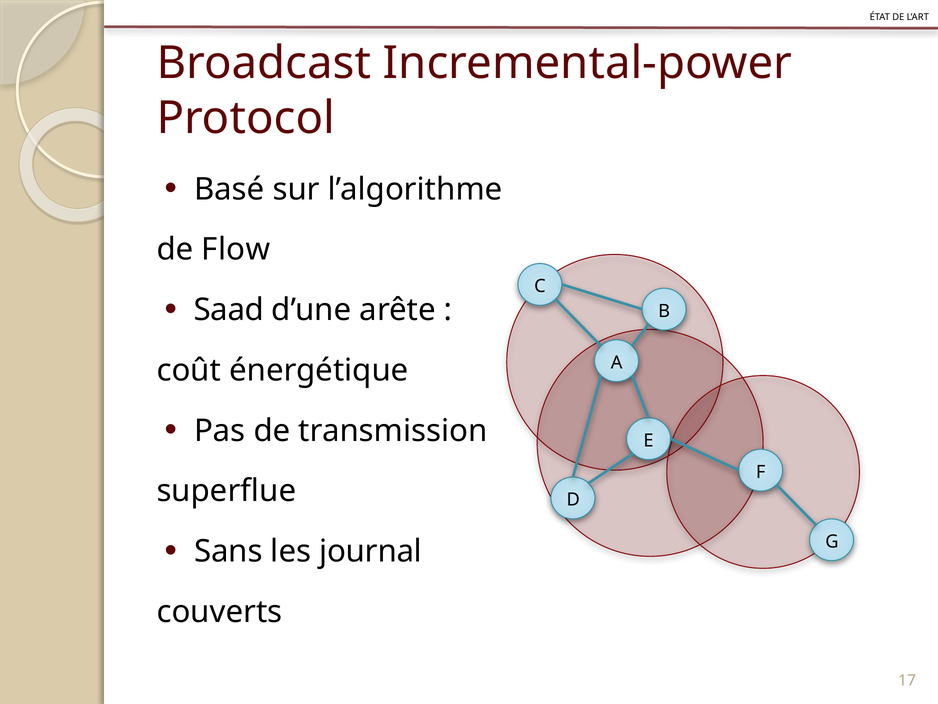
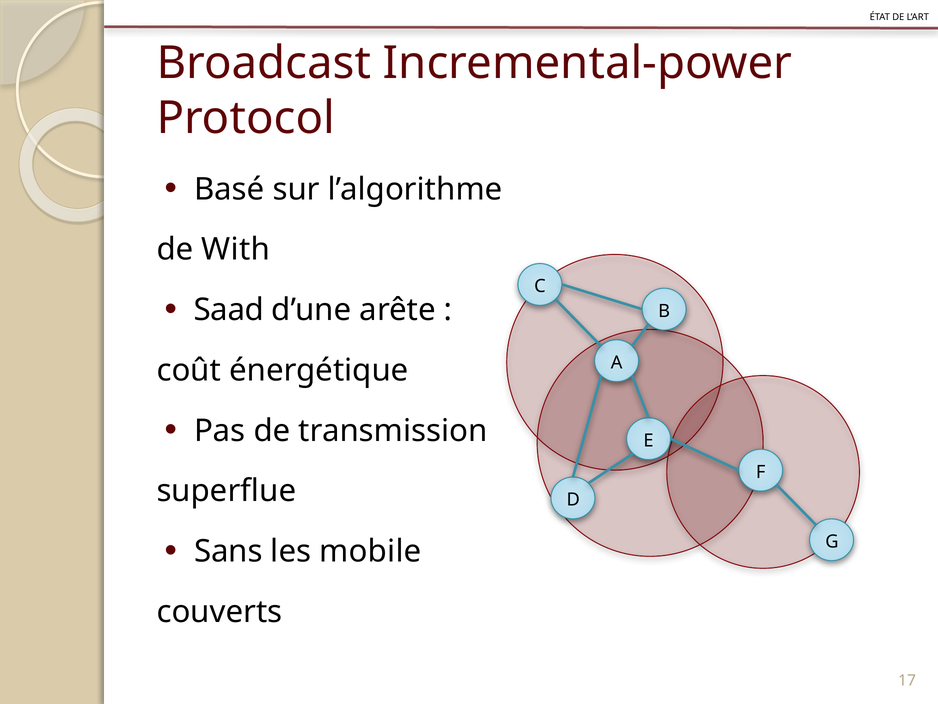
Flow: Flow -> With
journal: journal -> mobile
